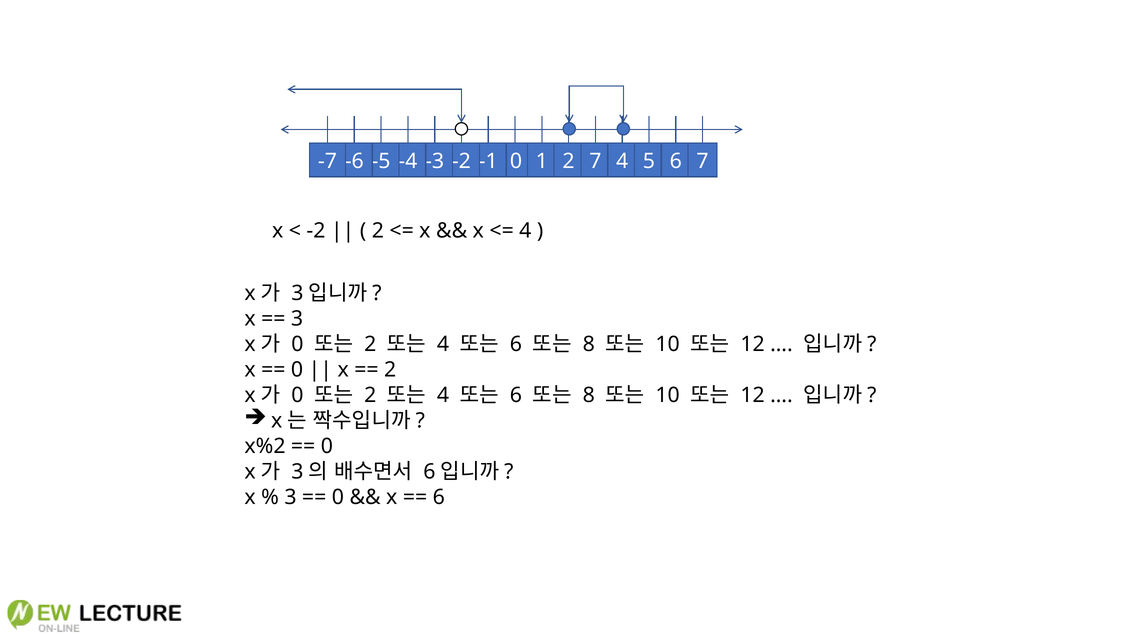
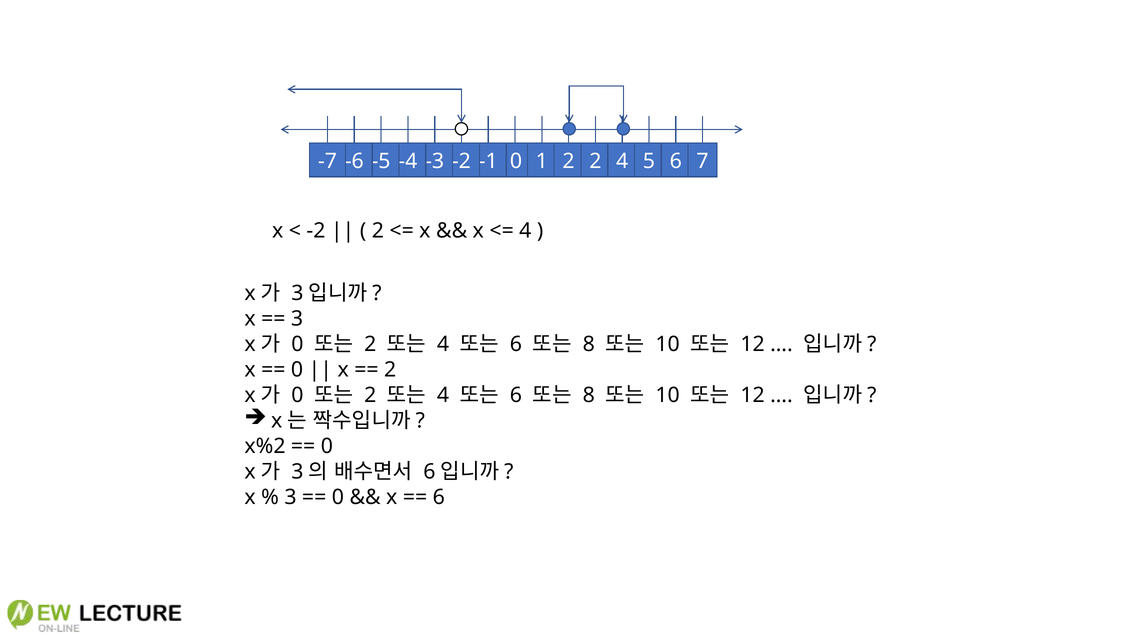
2 7: 7 -> 2
